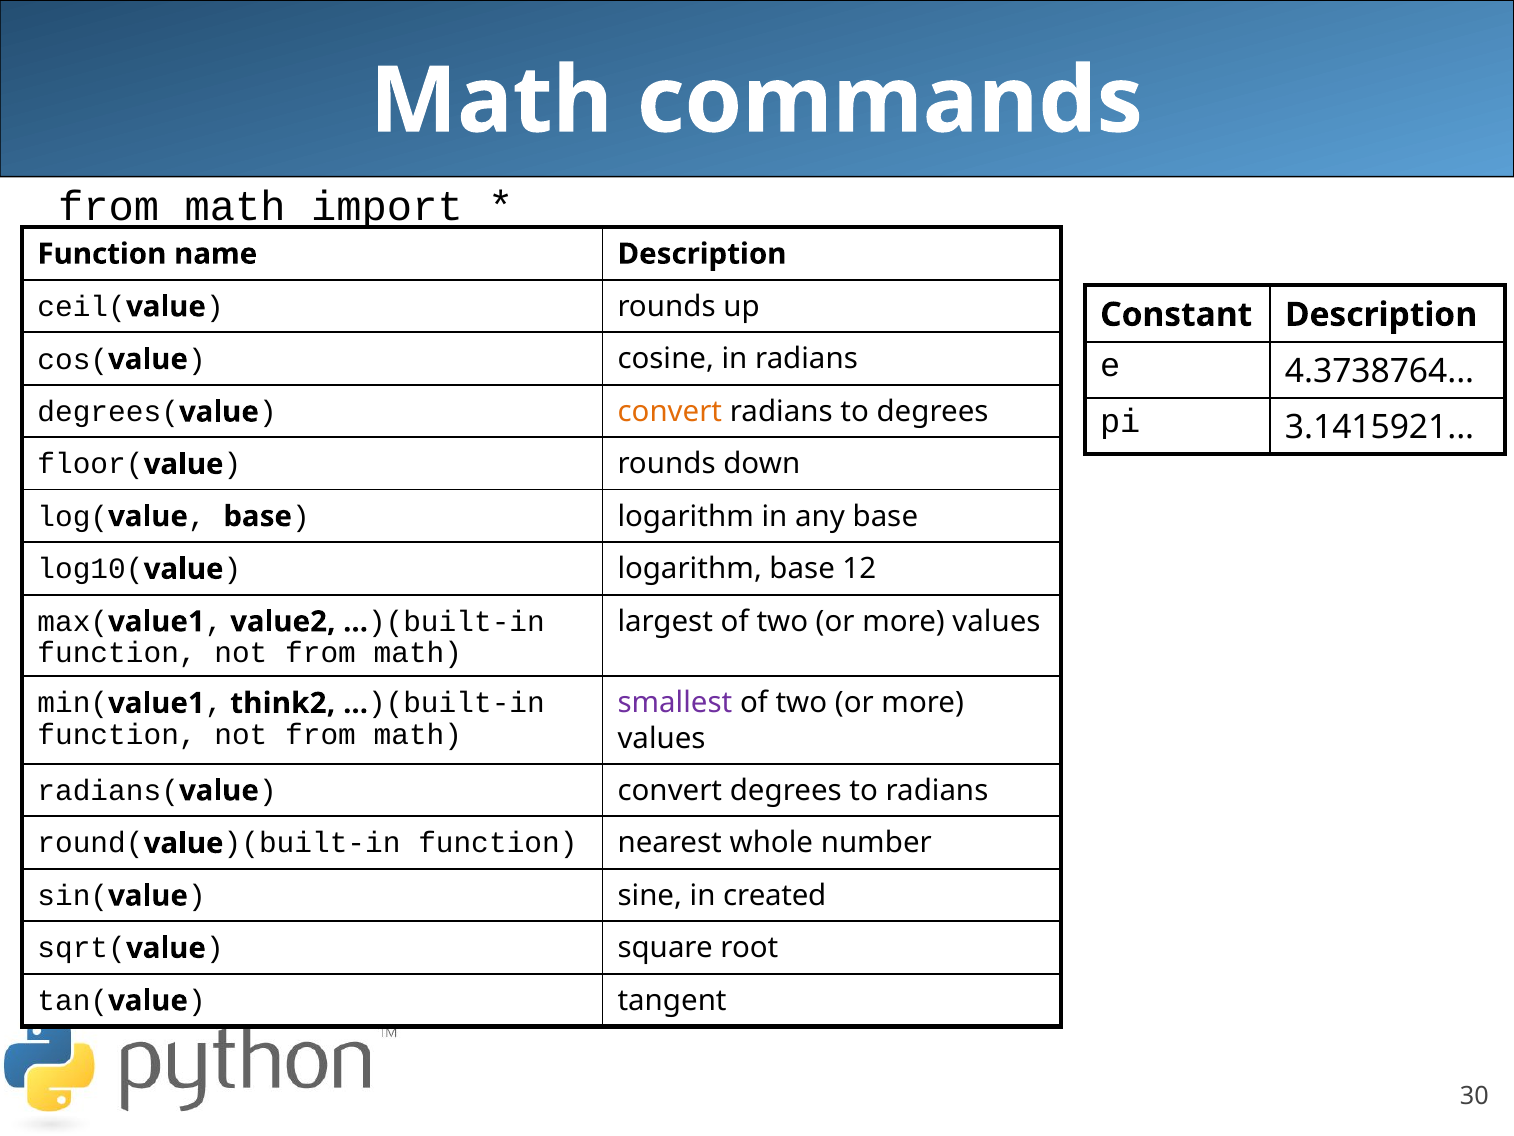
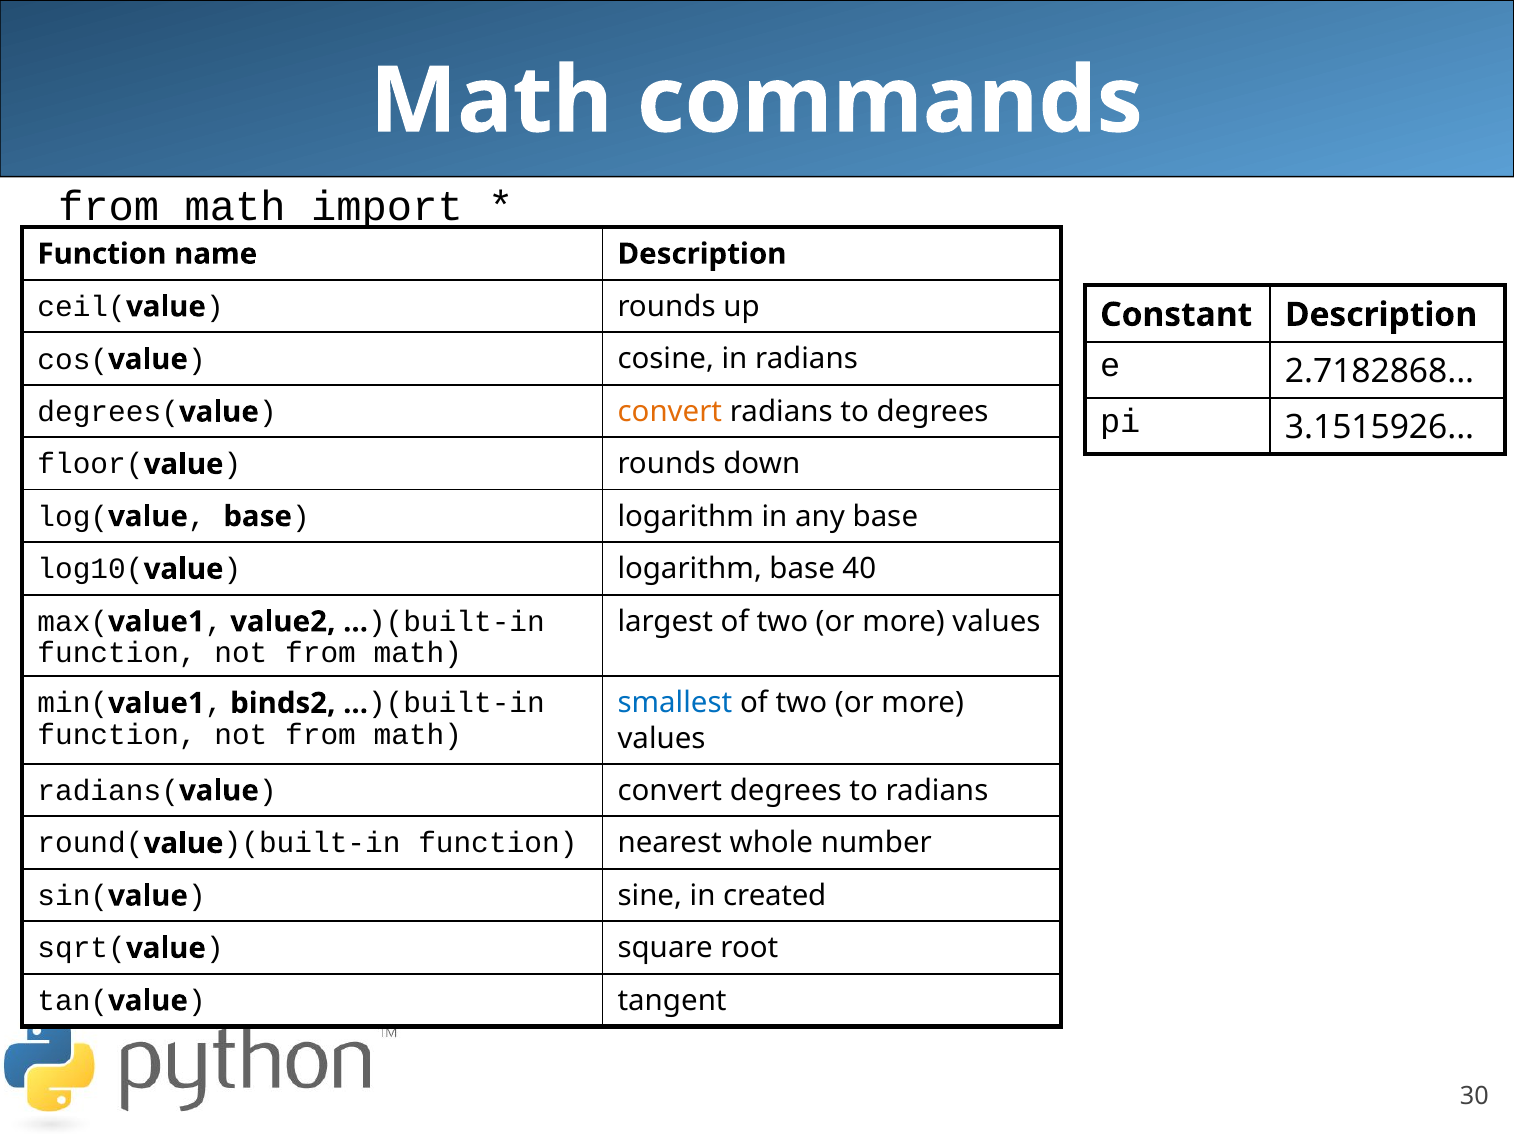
4.3738764: 4.3738764 -> 2.7182868
3.1415921: 3.1415921 -> 3.1515926
12: 12 -> 40
think2: think2 -> binds2
smallest colour: purple -> blue
